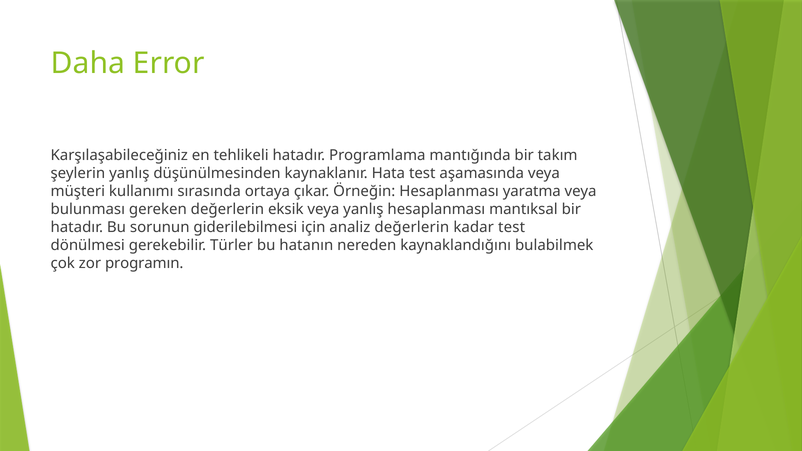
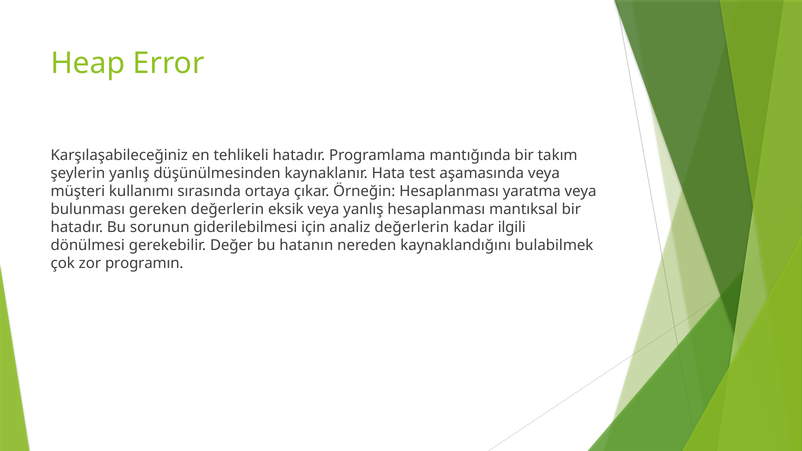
Daha: Daha -> Heap
kadar test: test -> ilgili
Türler: Türler -> Değer
